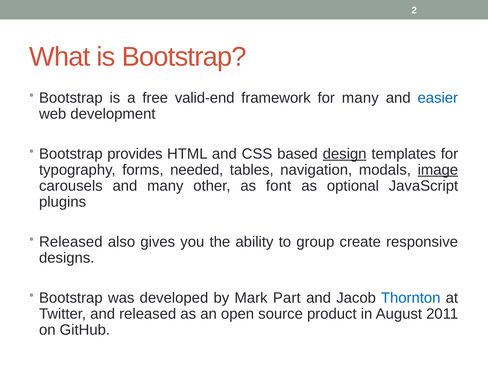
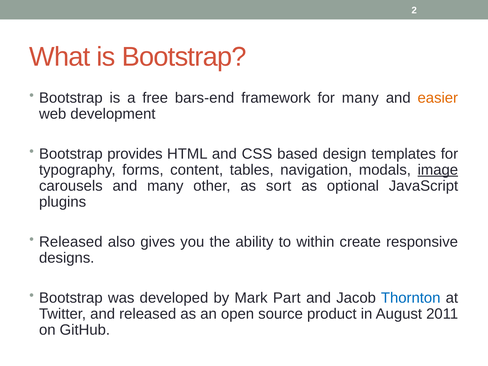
valid-end: valid-end -> bars-end
easier colour: blue -> orange
design underline: present -> none
needed: needed -> content
font: font -> sort
group: group -> within
